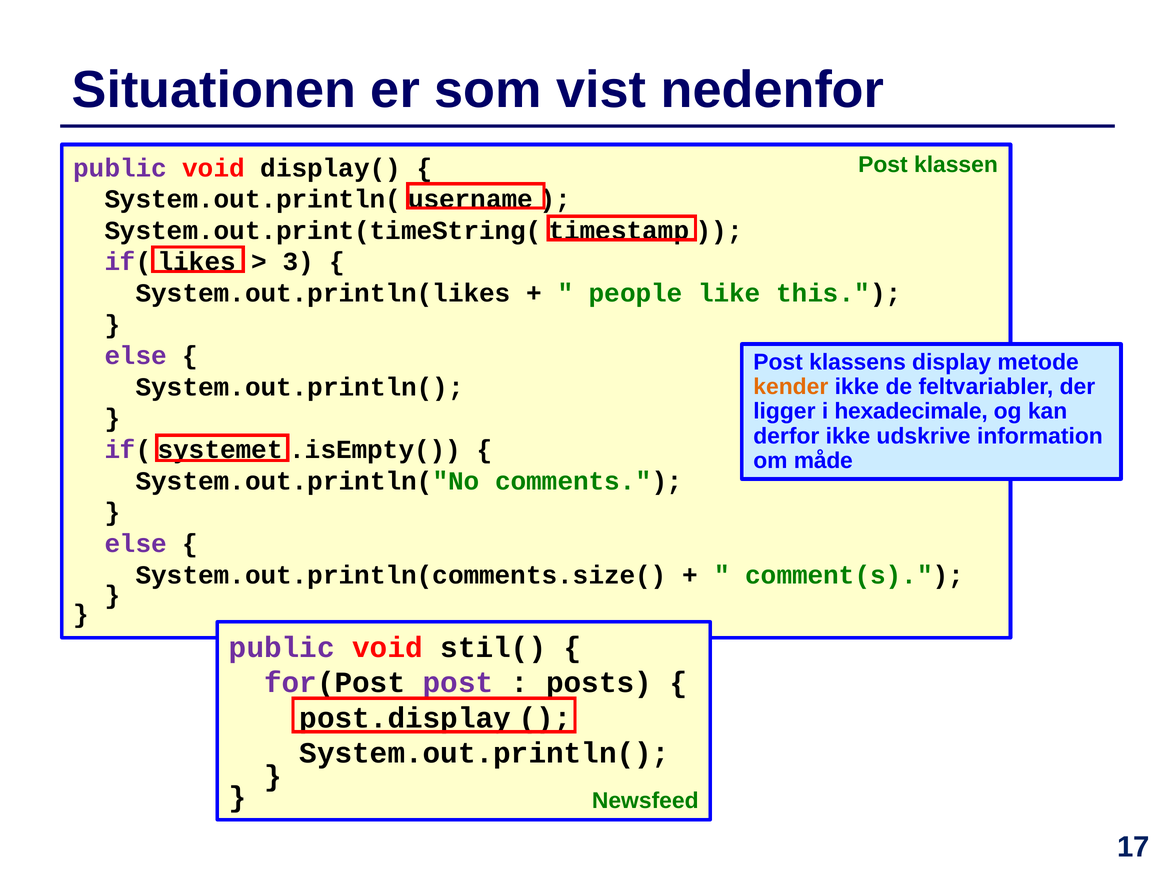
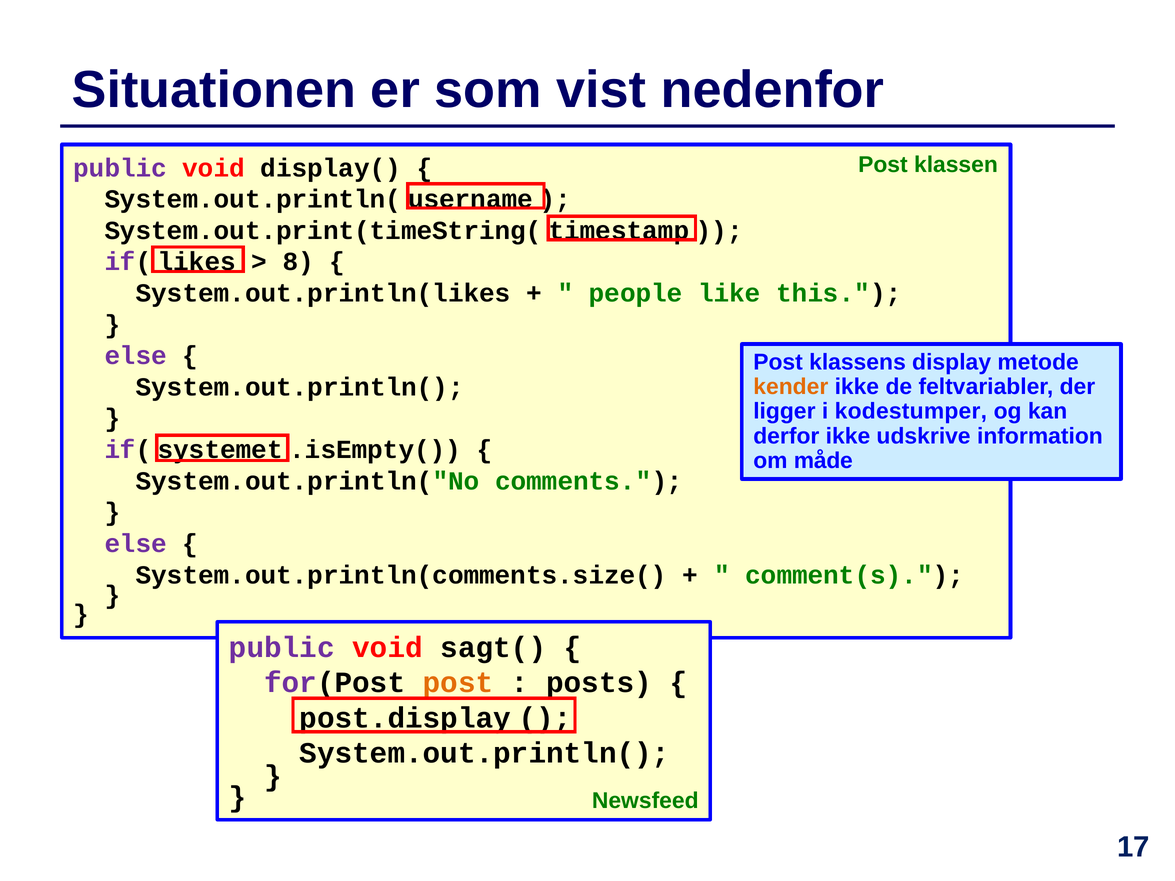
3: 3 -> 8
hexadecimale: hexadecimale -> kodestumper
stil(: stil( -> sagt(
post at (458, 683) colour: purple -> orange
